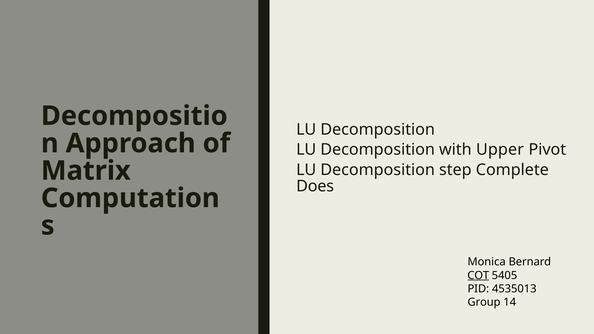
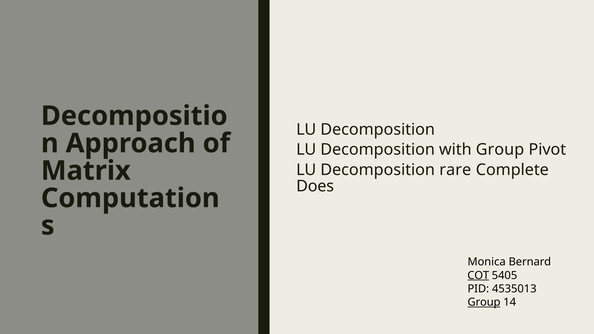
with Upper: Upper -> Group
step: step -> rare
Group at (484, 302) underline: none -> present
